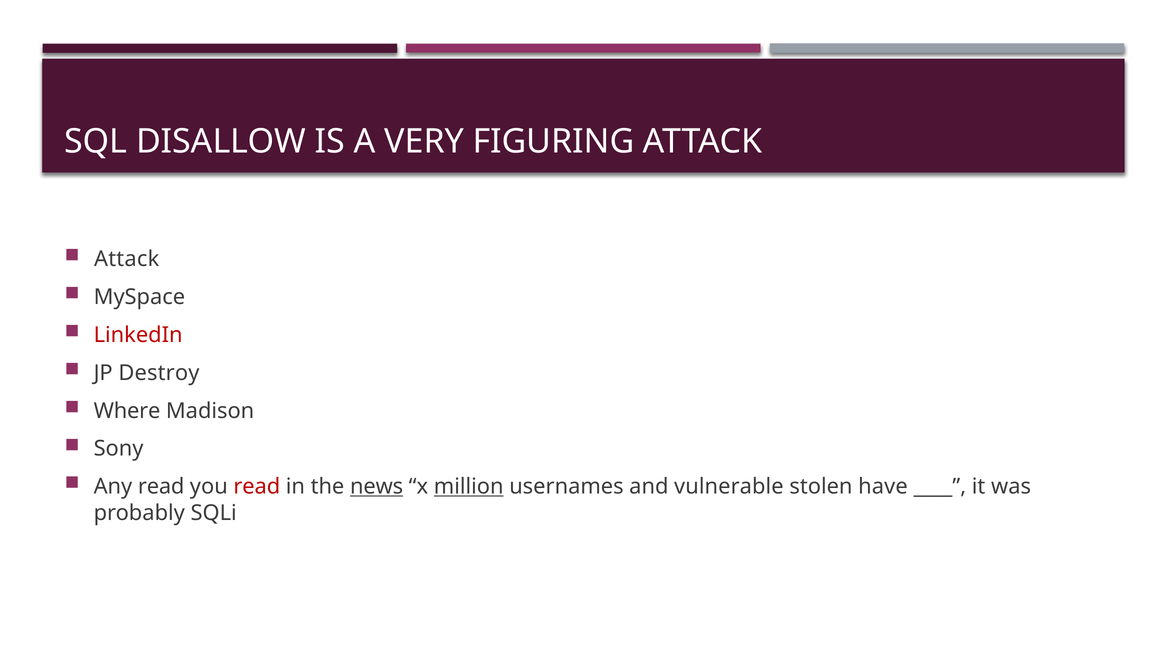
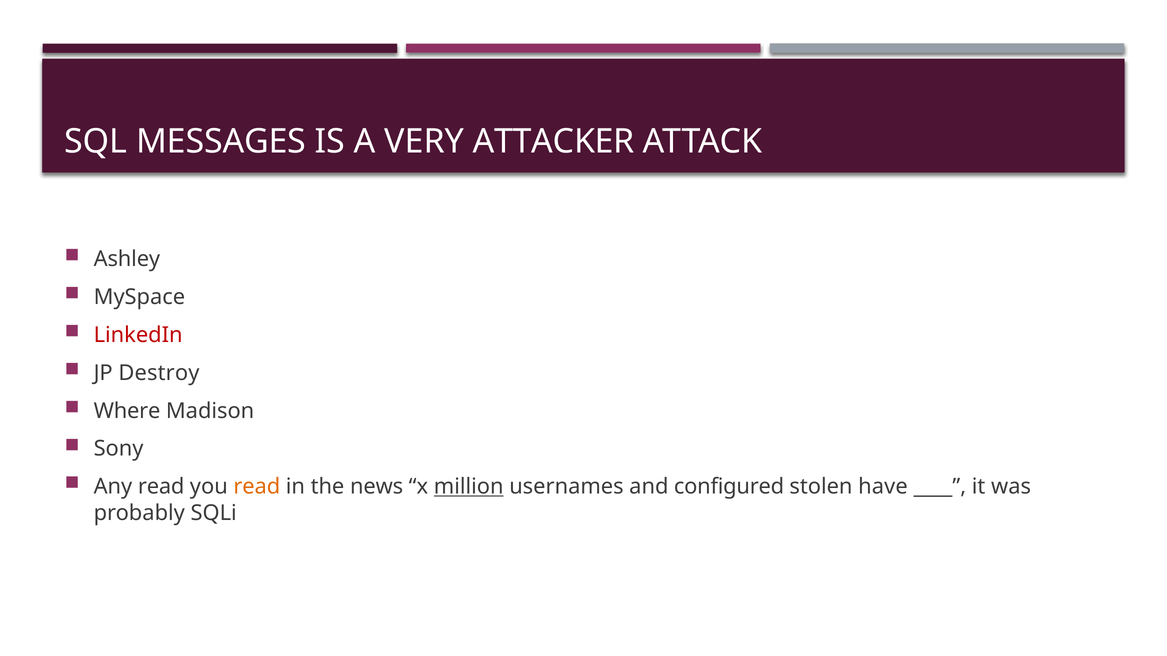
DISALLOW: DISALLOW -> MESSAGES
FIGURING: FIGURING -> ATTACKER
Attack at (127, 259): Attack -> Ashley
read at (257, 487) colour: red -> orange
news underline: present -> none
vulnerable: vulnerable -> configured
